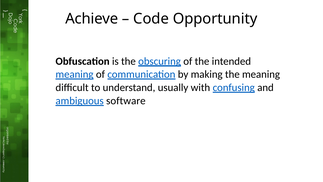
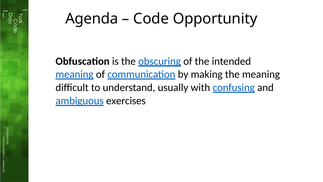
Achieve: Achieve -> Agenda
software: software -> exercises
